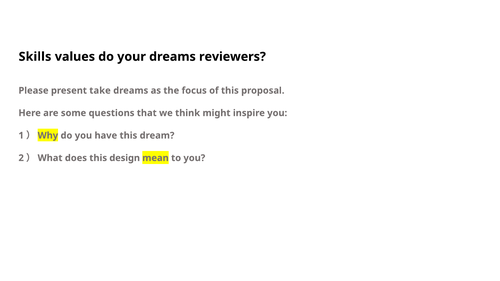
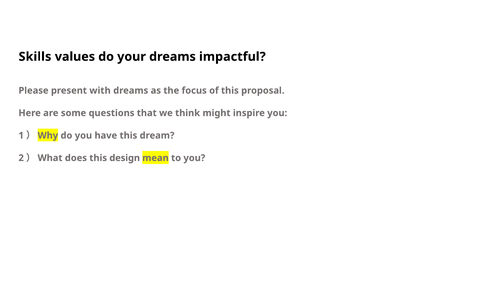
reviewers: reviewers -> impactful
take: take -> with
